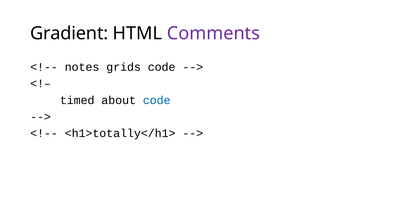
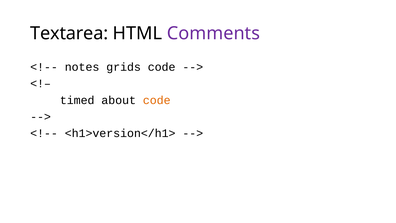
Gradient: Gradient -> Textarea
code at (157, 100) colour: blue -> orange
<h1>totally</h1>: <h1>totally</h1> -> <h1>version</h1>
